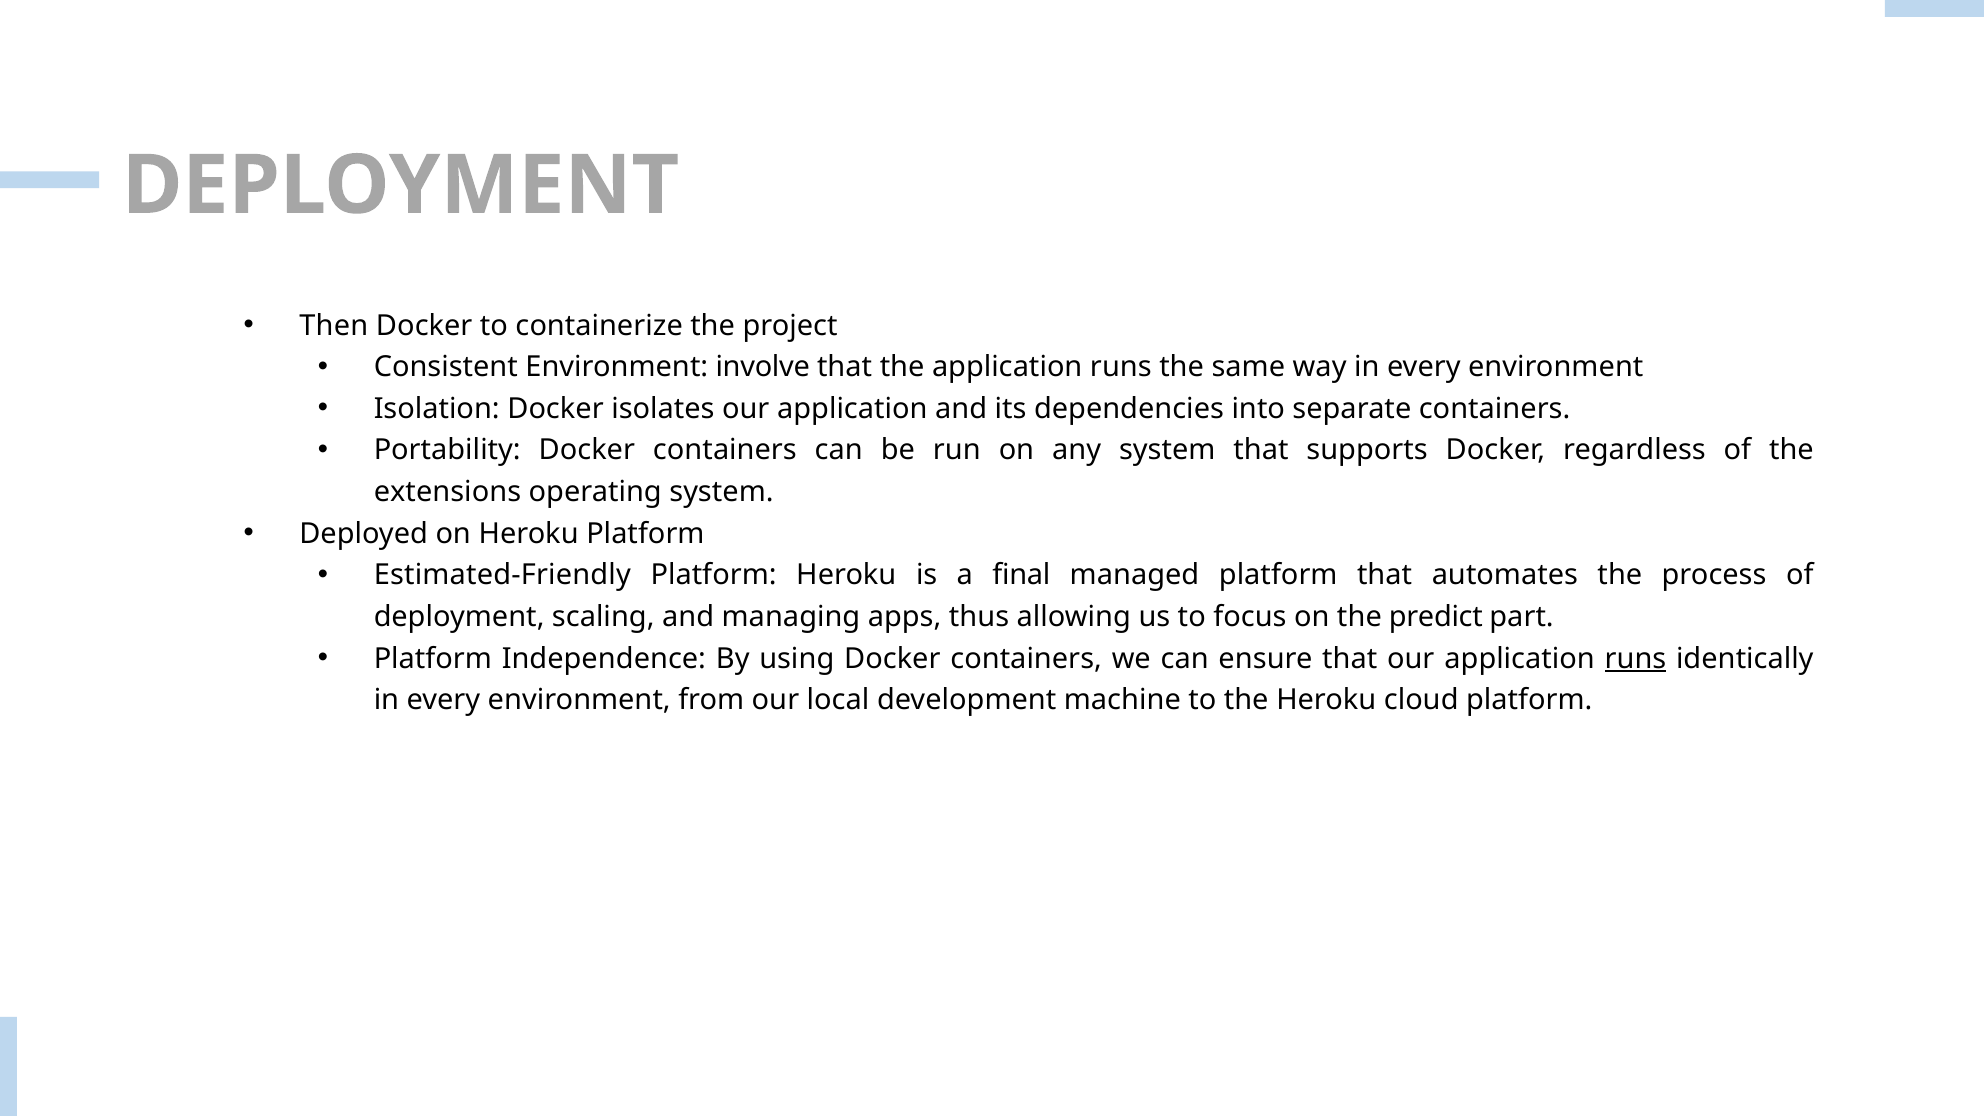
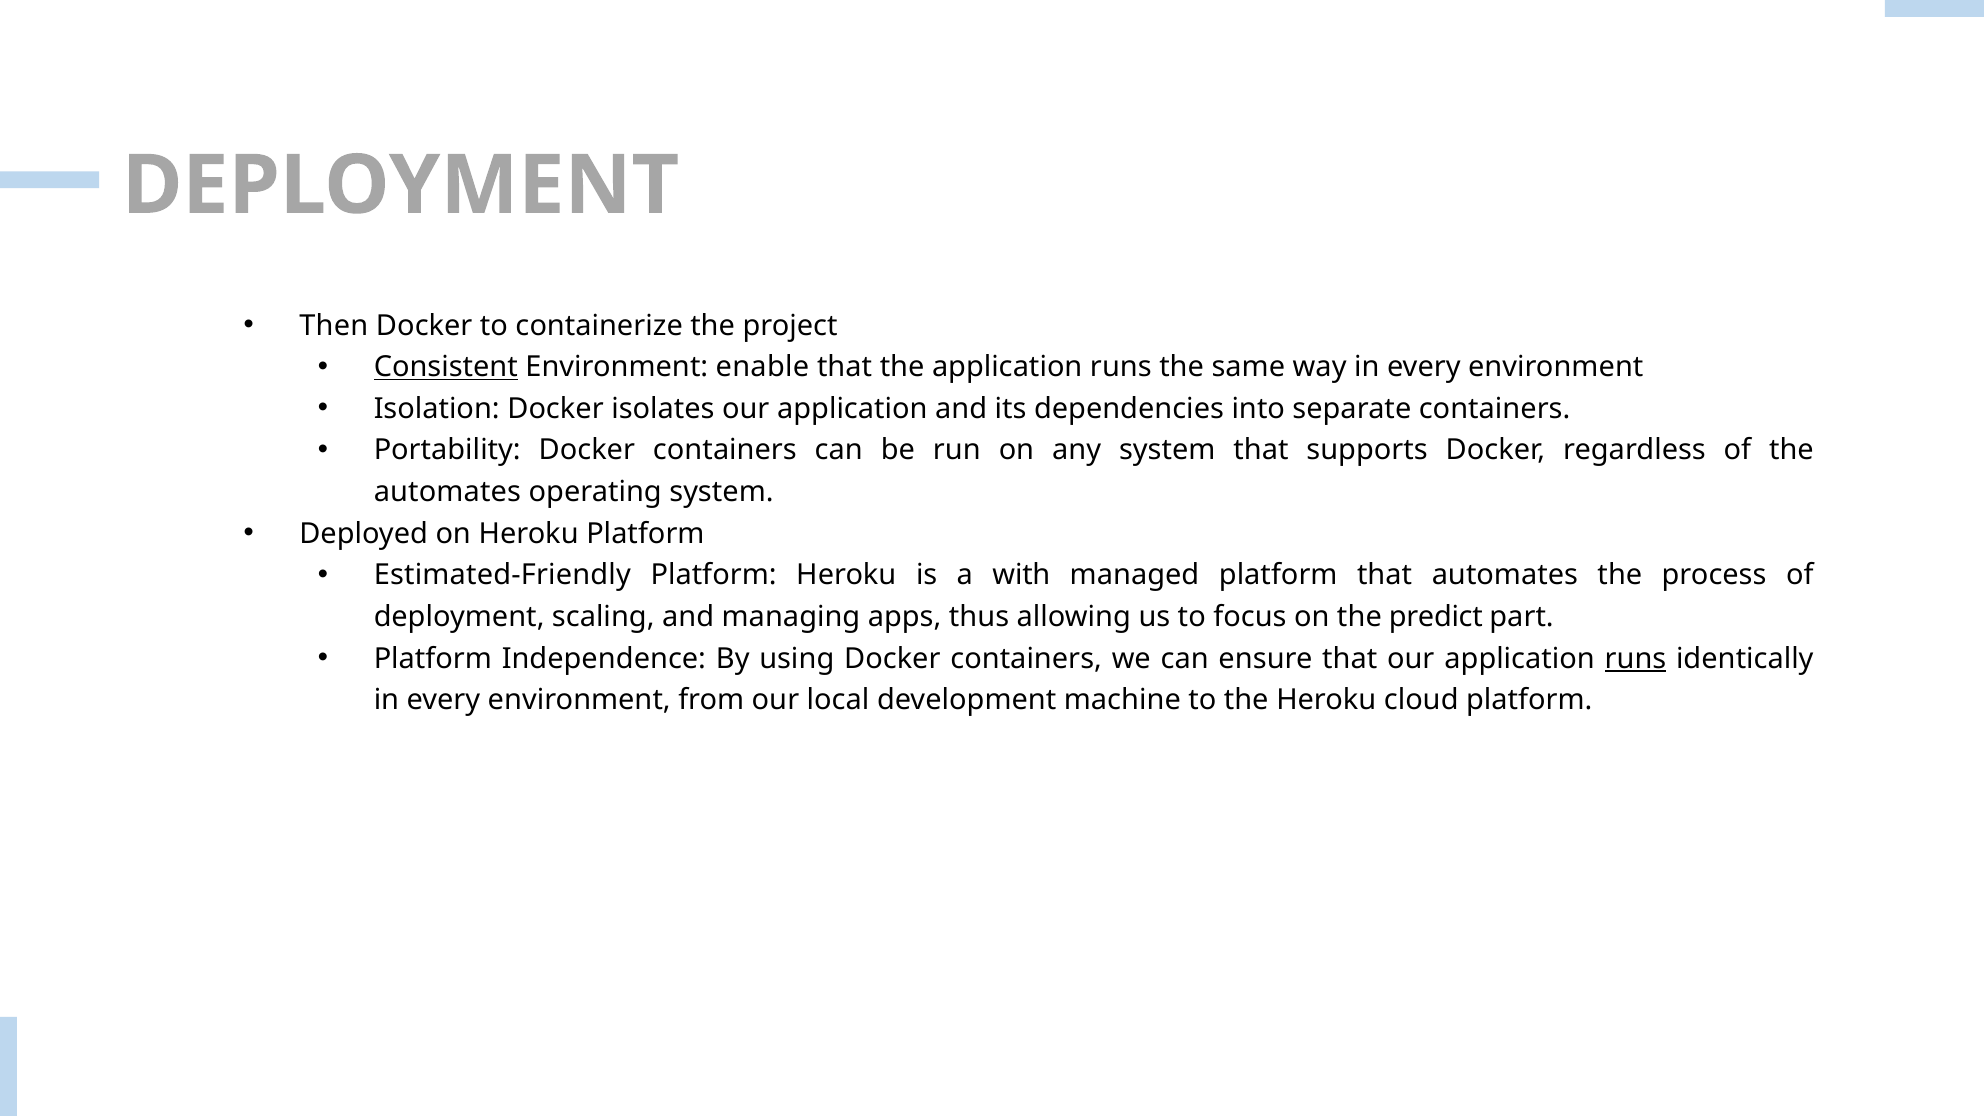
Consistent underline: none -> present
involve: involve -> enable
extensions at (447, 492): extensions -> automates
final: final -> with
